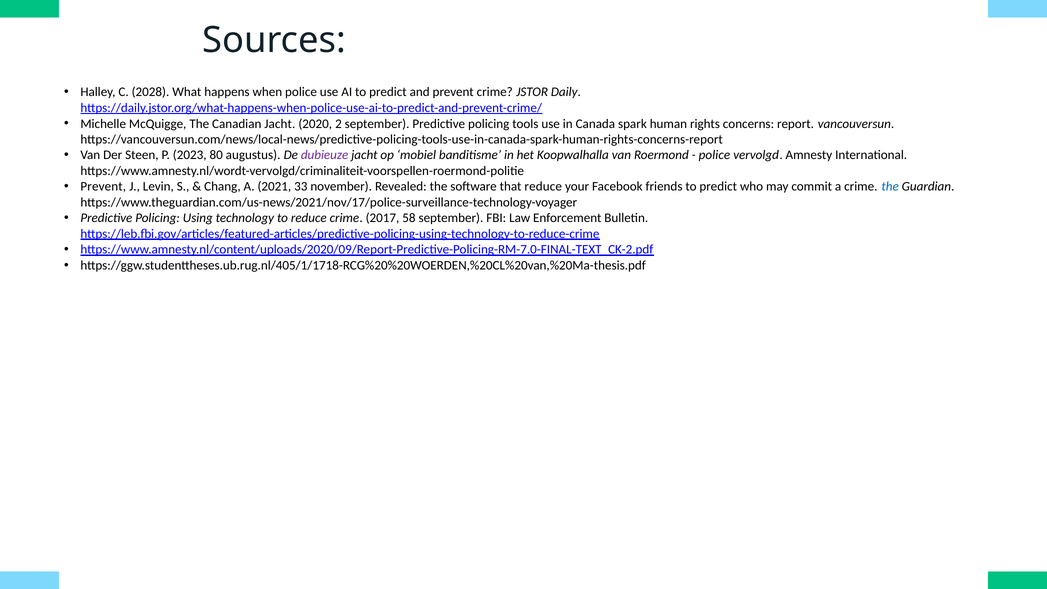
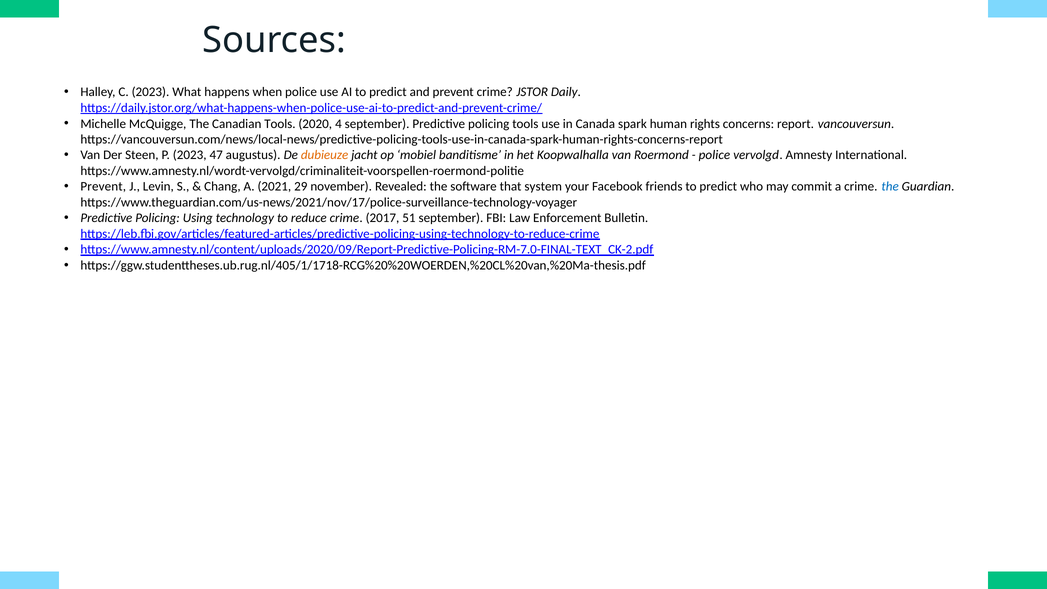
C 2028: 2028 -> 2023
Canadian Jacht: Jacht -> Tools
2: 2 -> 4
80: 80 -> 47
dubieuze colour: purple -> orange
33: 33 -> 29
that reduce: reduce -> system
58: 58 -> 51
